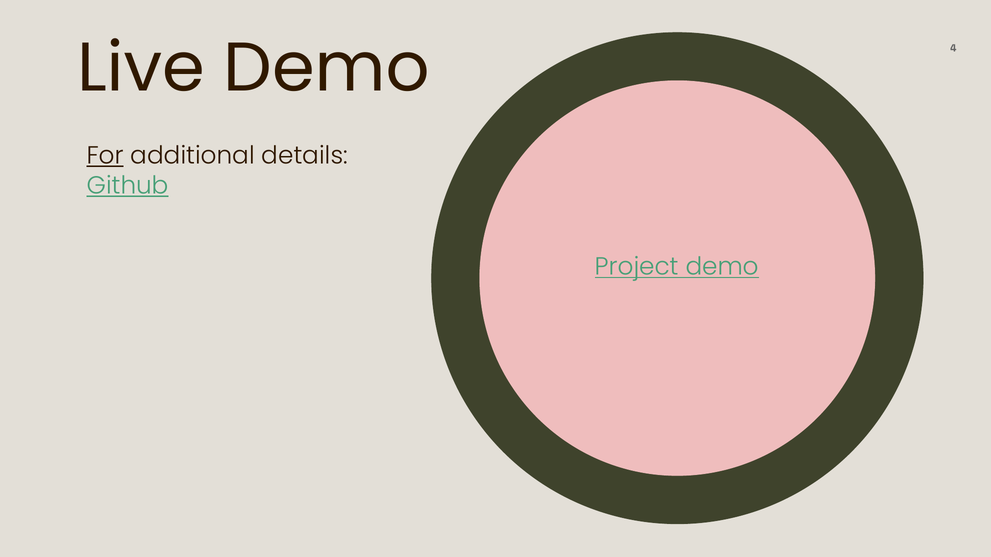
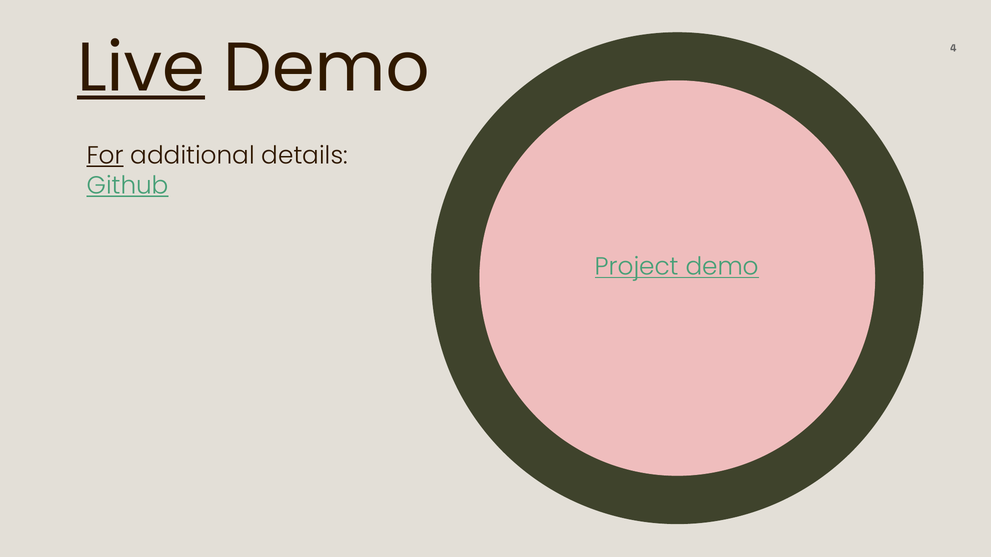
Live underline: none -> present
